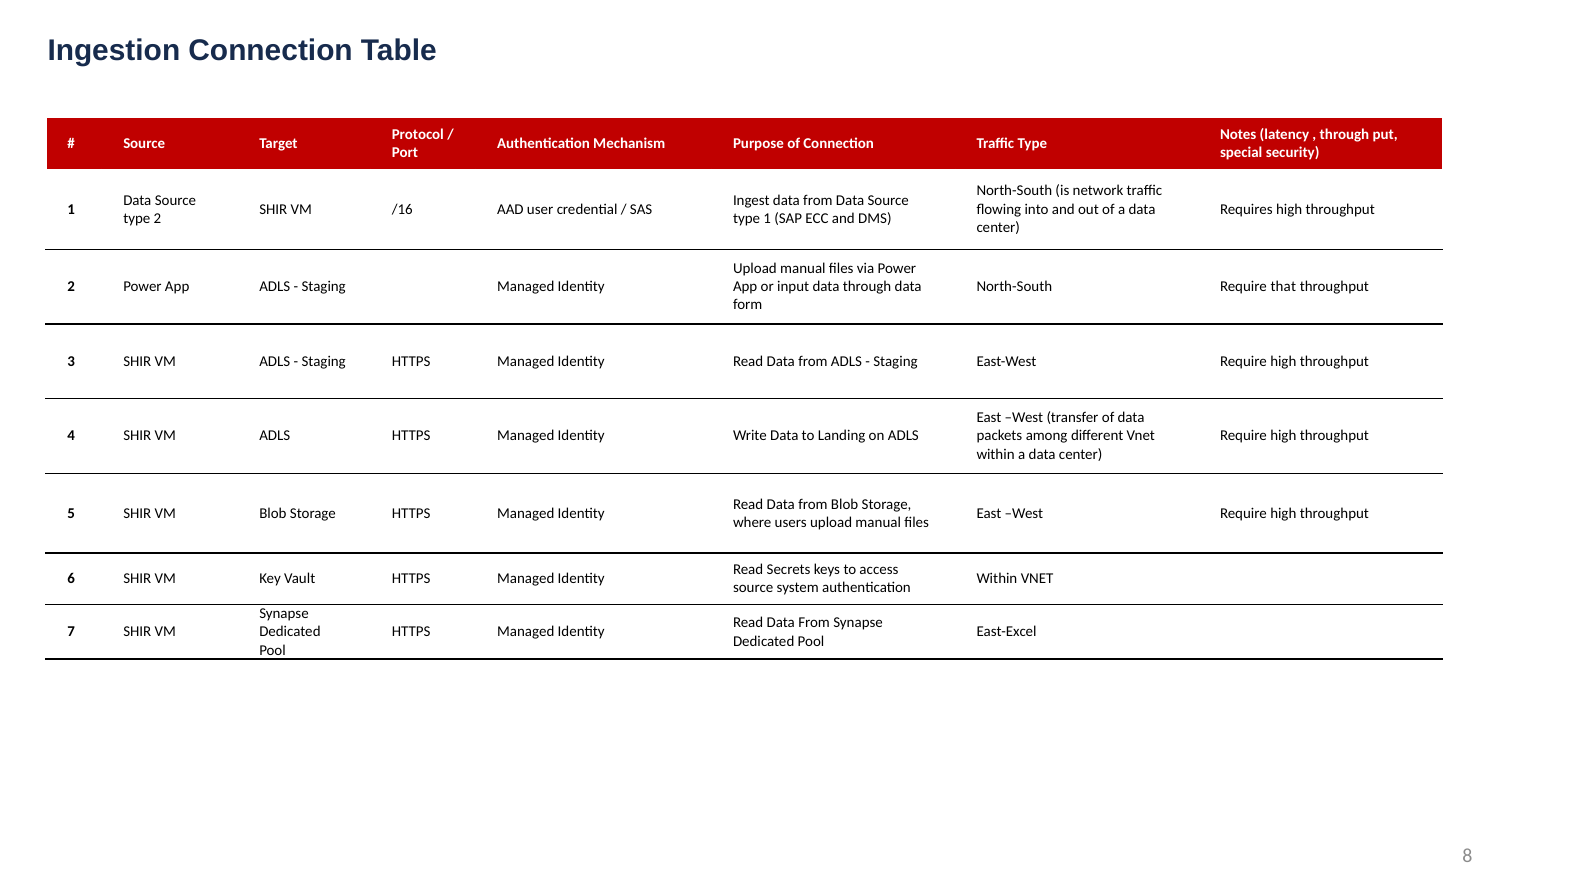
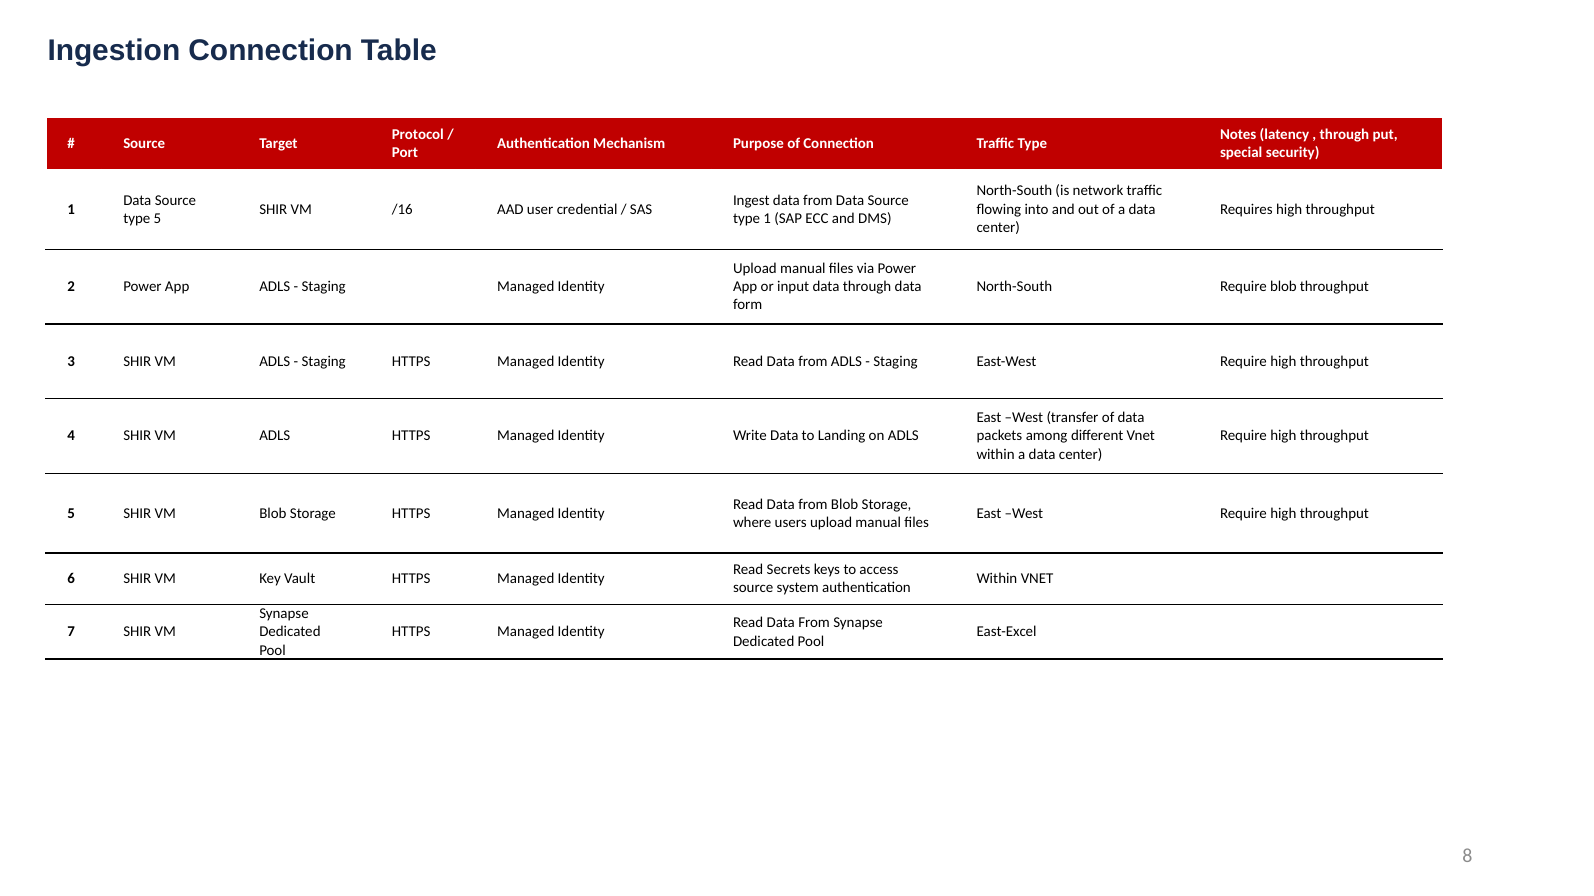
type 2: 2 -> 5
Require that: that -> blob
